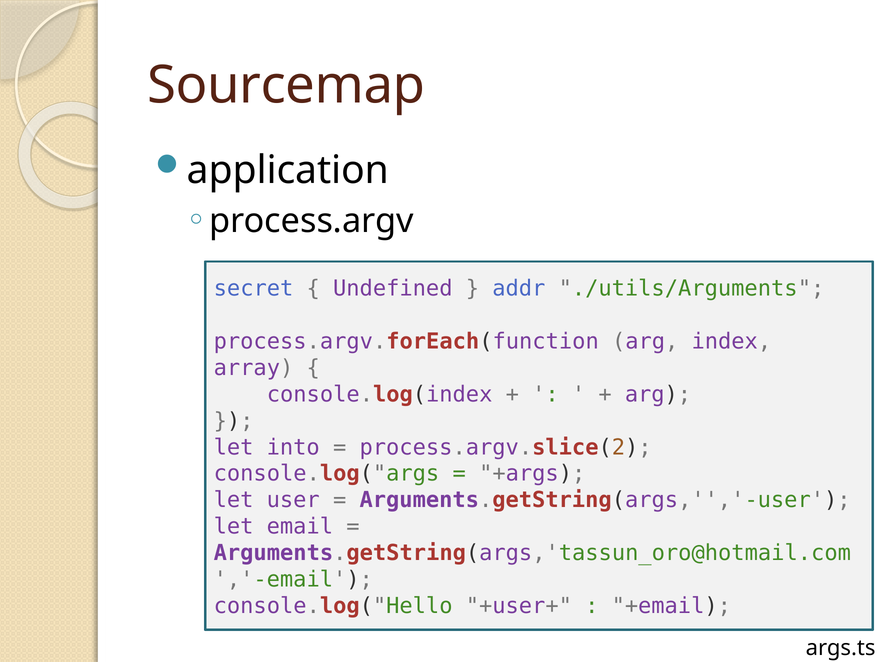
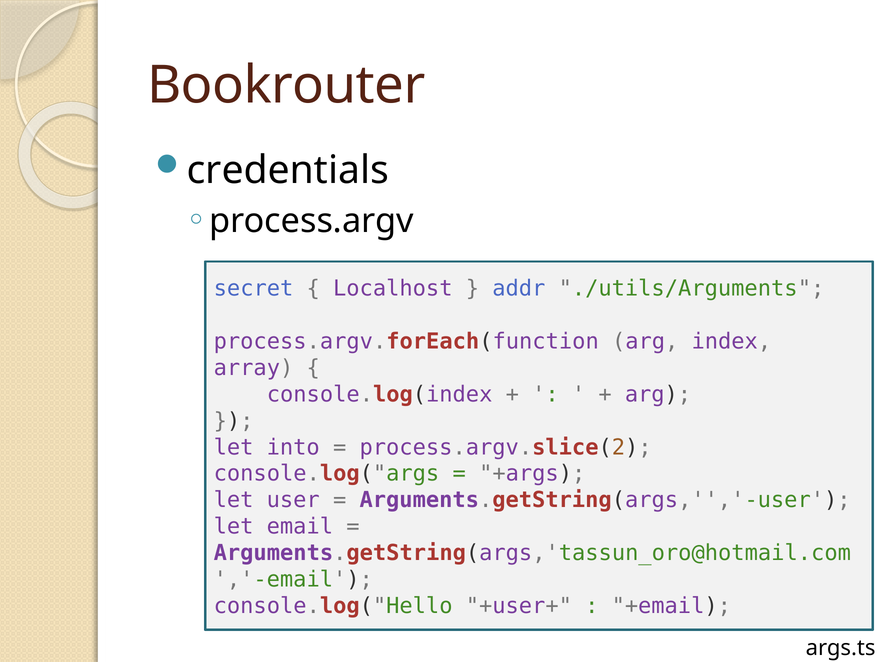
Sourcemap: Sourcemap -> Bookrouter
application: application -> credentials
Undefined: Undefined -> Localhost
